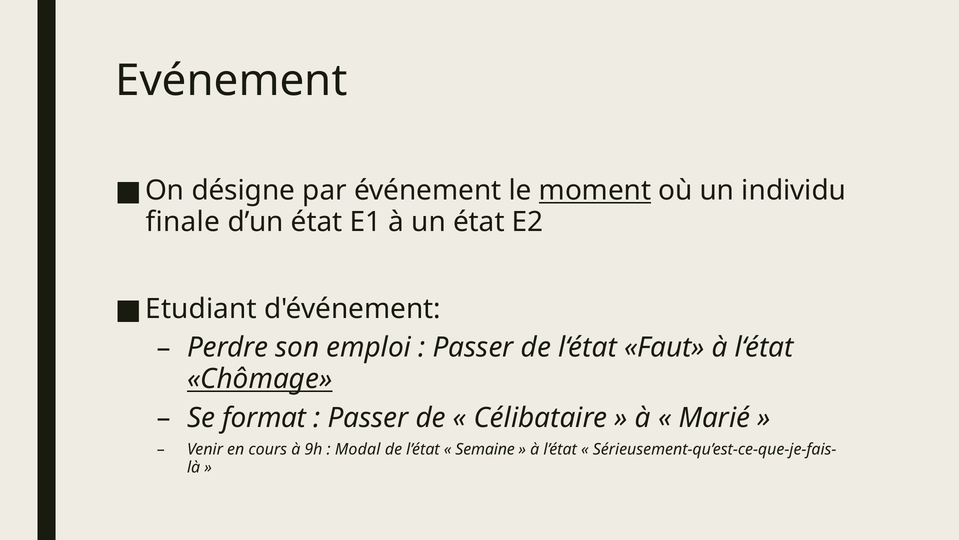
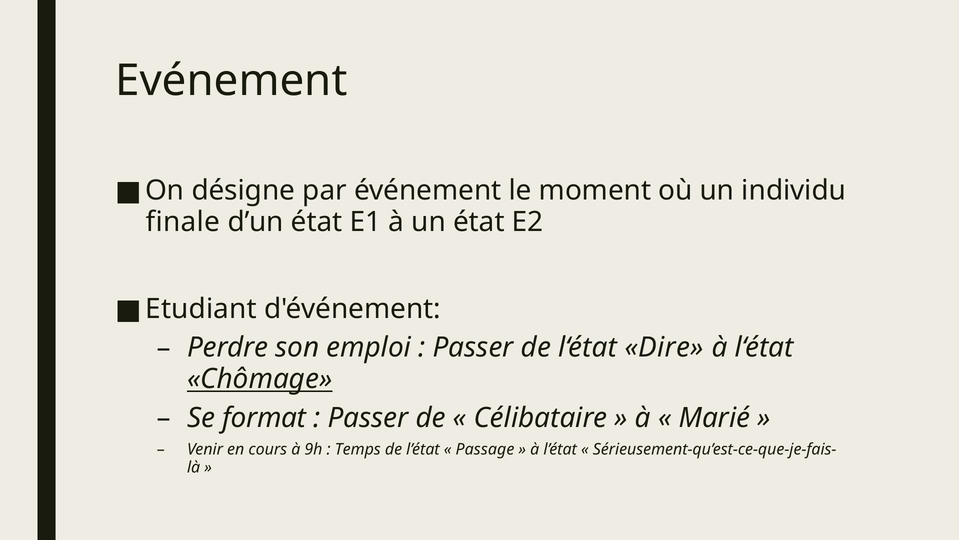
moment underline: present -> none
Faut: Faut -> Dire
Modal: Modal -> Temps
Semaine: Semaine -> Passage
